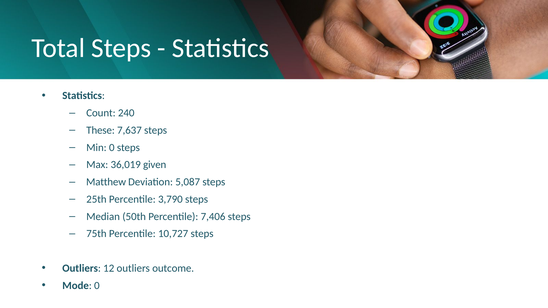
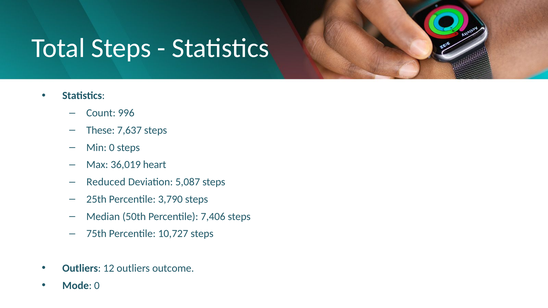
240: 240 -> 996
given: given -> heart
Matthew: Matthew -> Reduced
